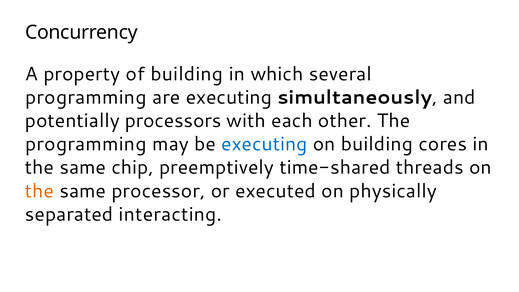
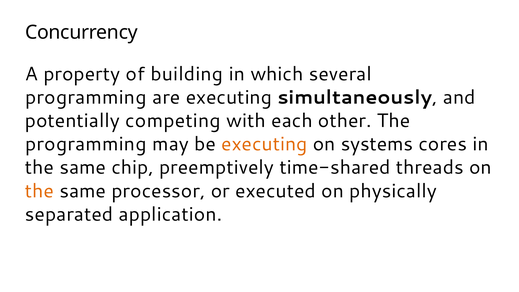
processors: processors -> competing
executing at (264, 144) colour: blue -> orange
on building: building -> systems
interacting: interacting -> application
